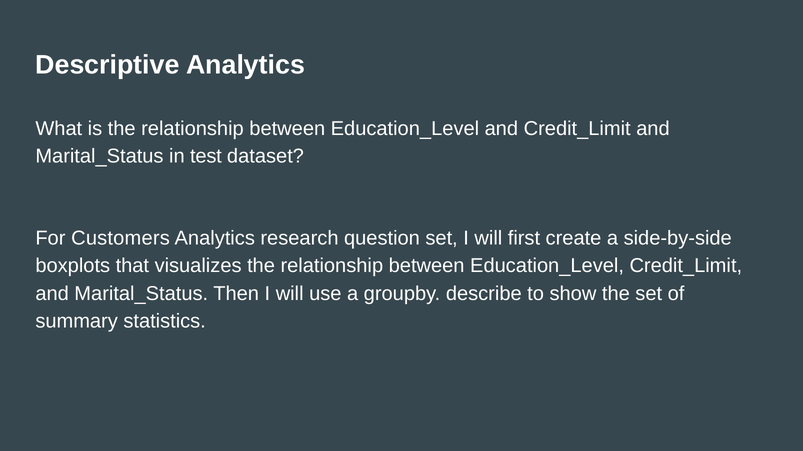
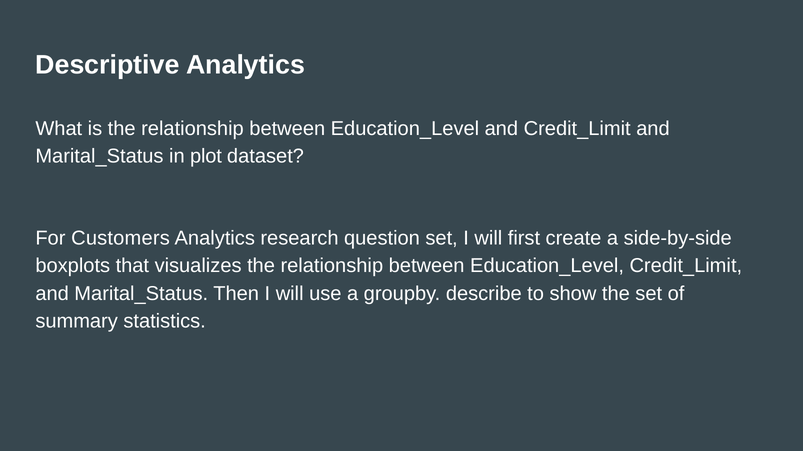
test: test -> plot
